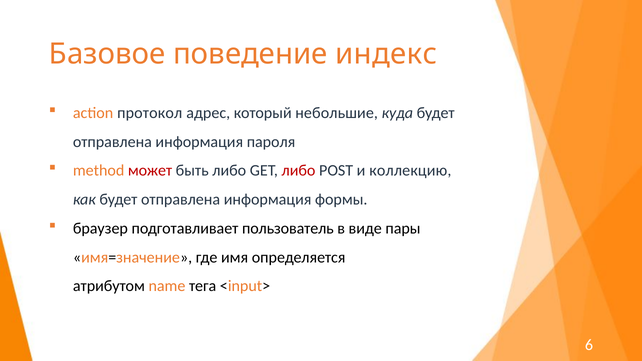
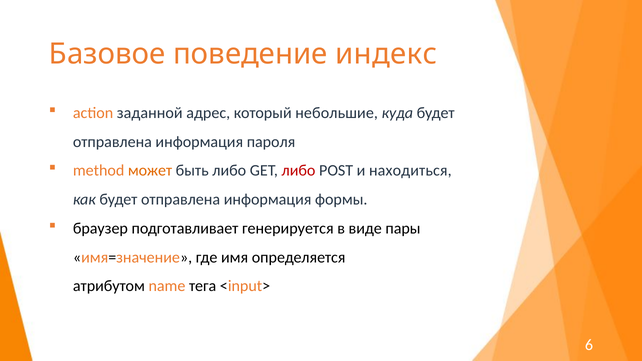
протокол: протокол -> заданной
может colour: red -> orange
коллекцию: коллекцию -> находиться
пользователь: пользователь -> генерируется
